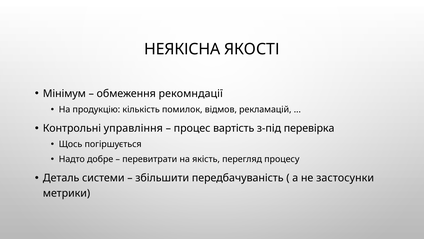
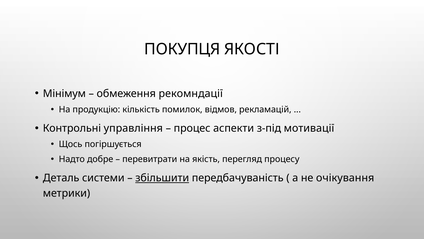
НЕЯКІСНА: НЕЯКІСНА -> ПОКУПЦЯ
вартість: вартість -> аспекти
перевірка: перевірка -> мотивації
збільшити underline: none -> present
застосунки: застосунки -> очікування
